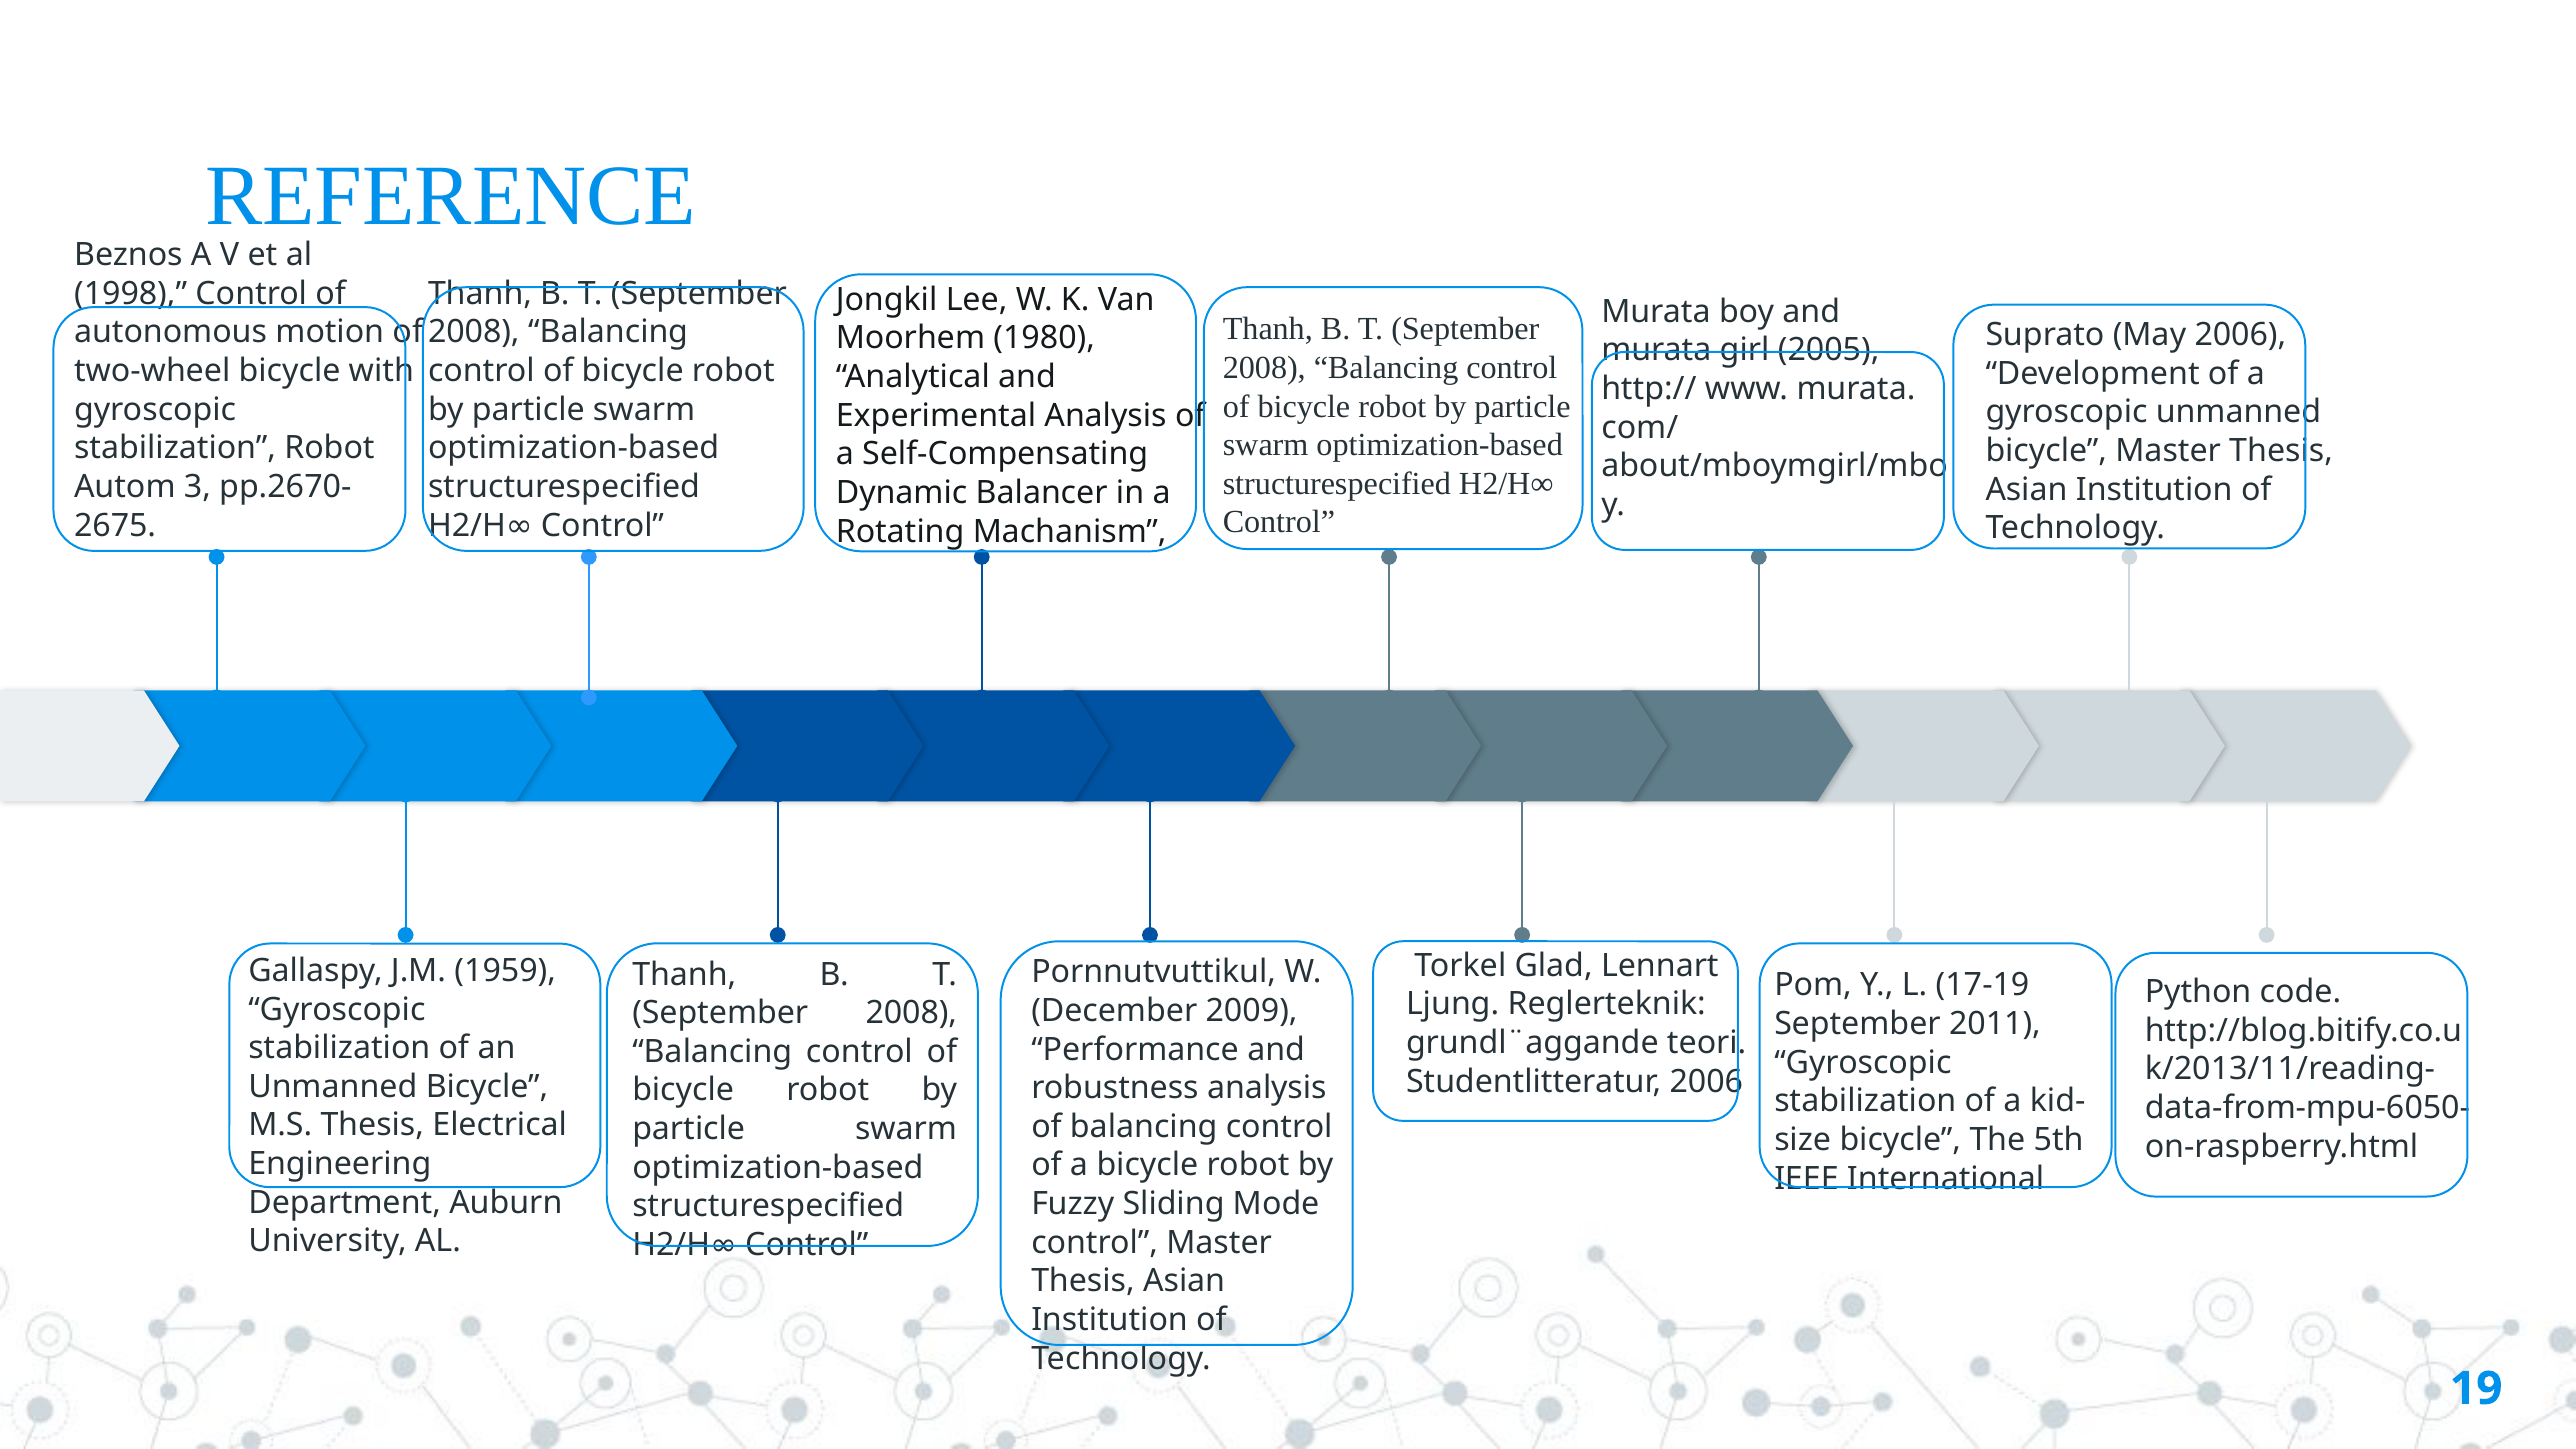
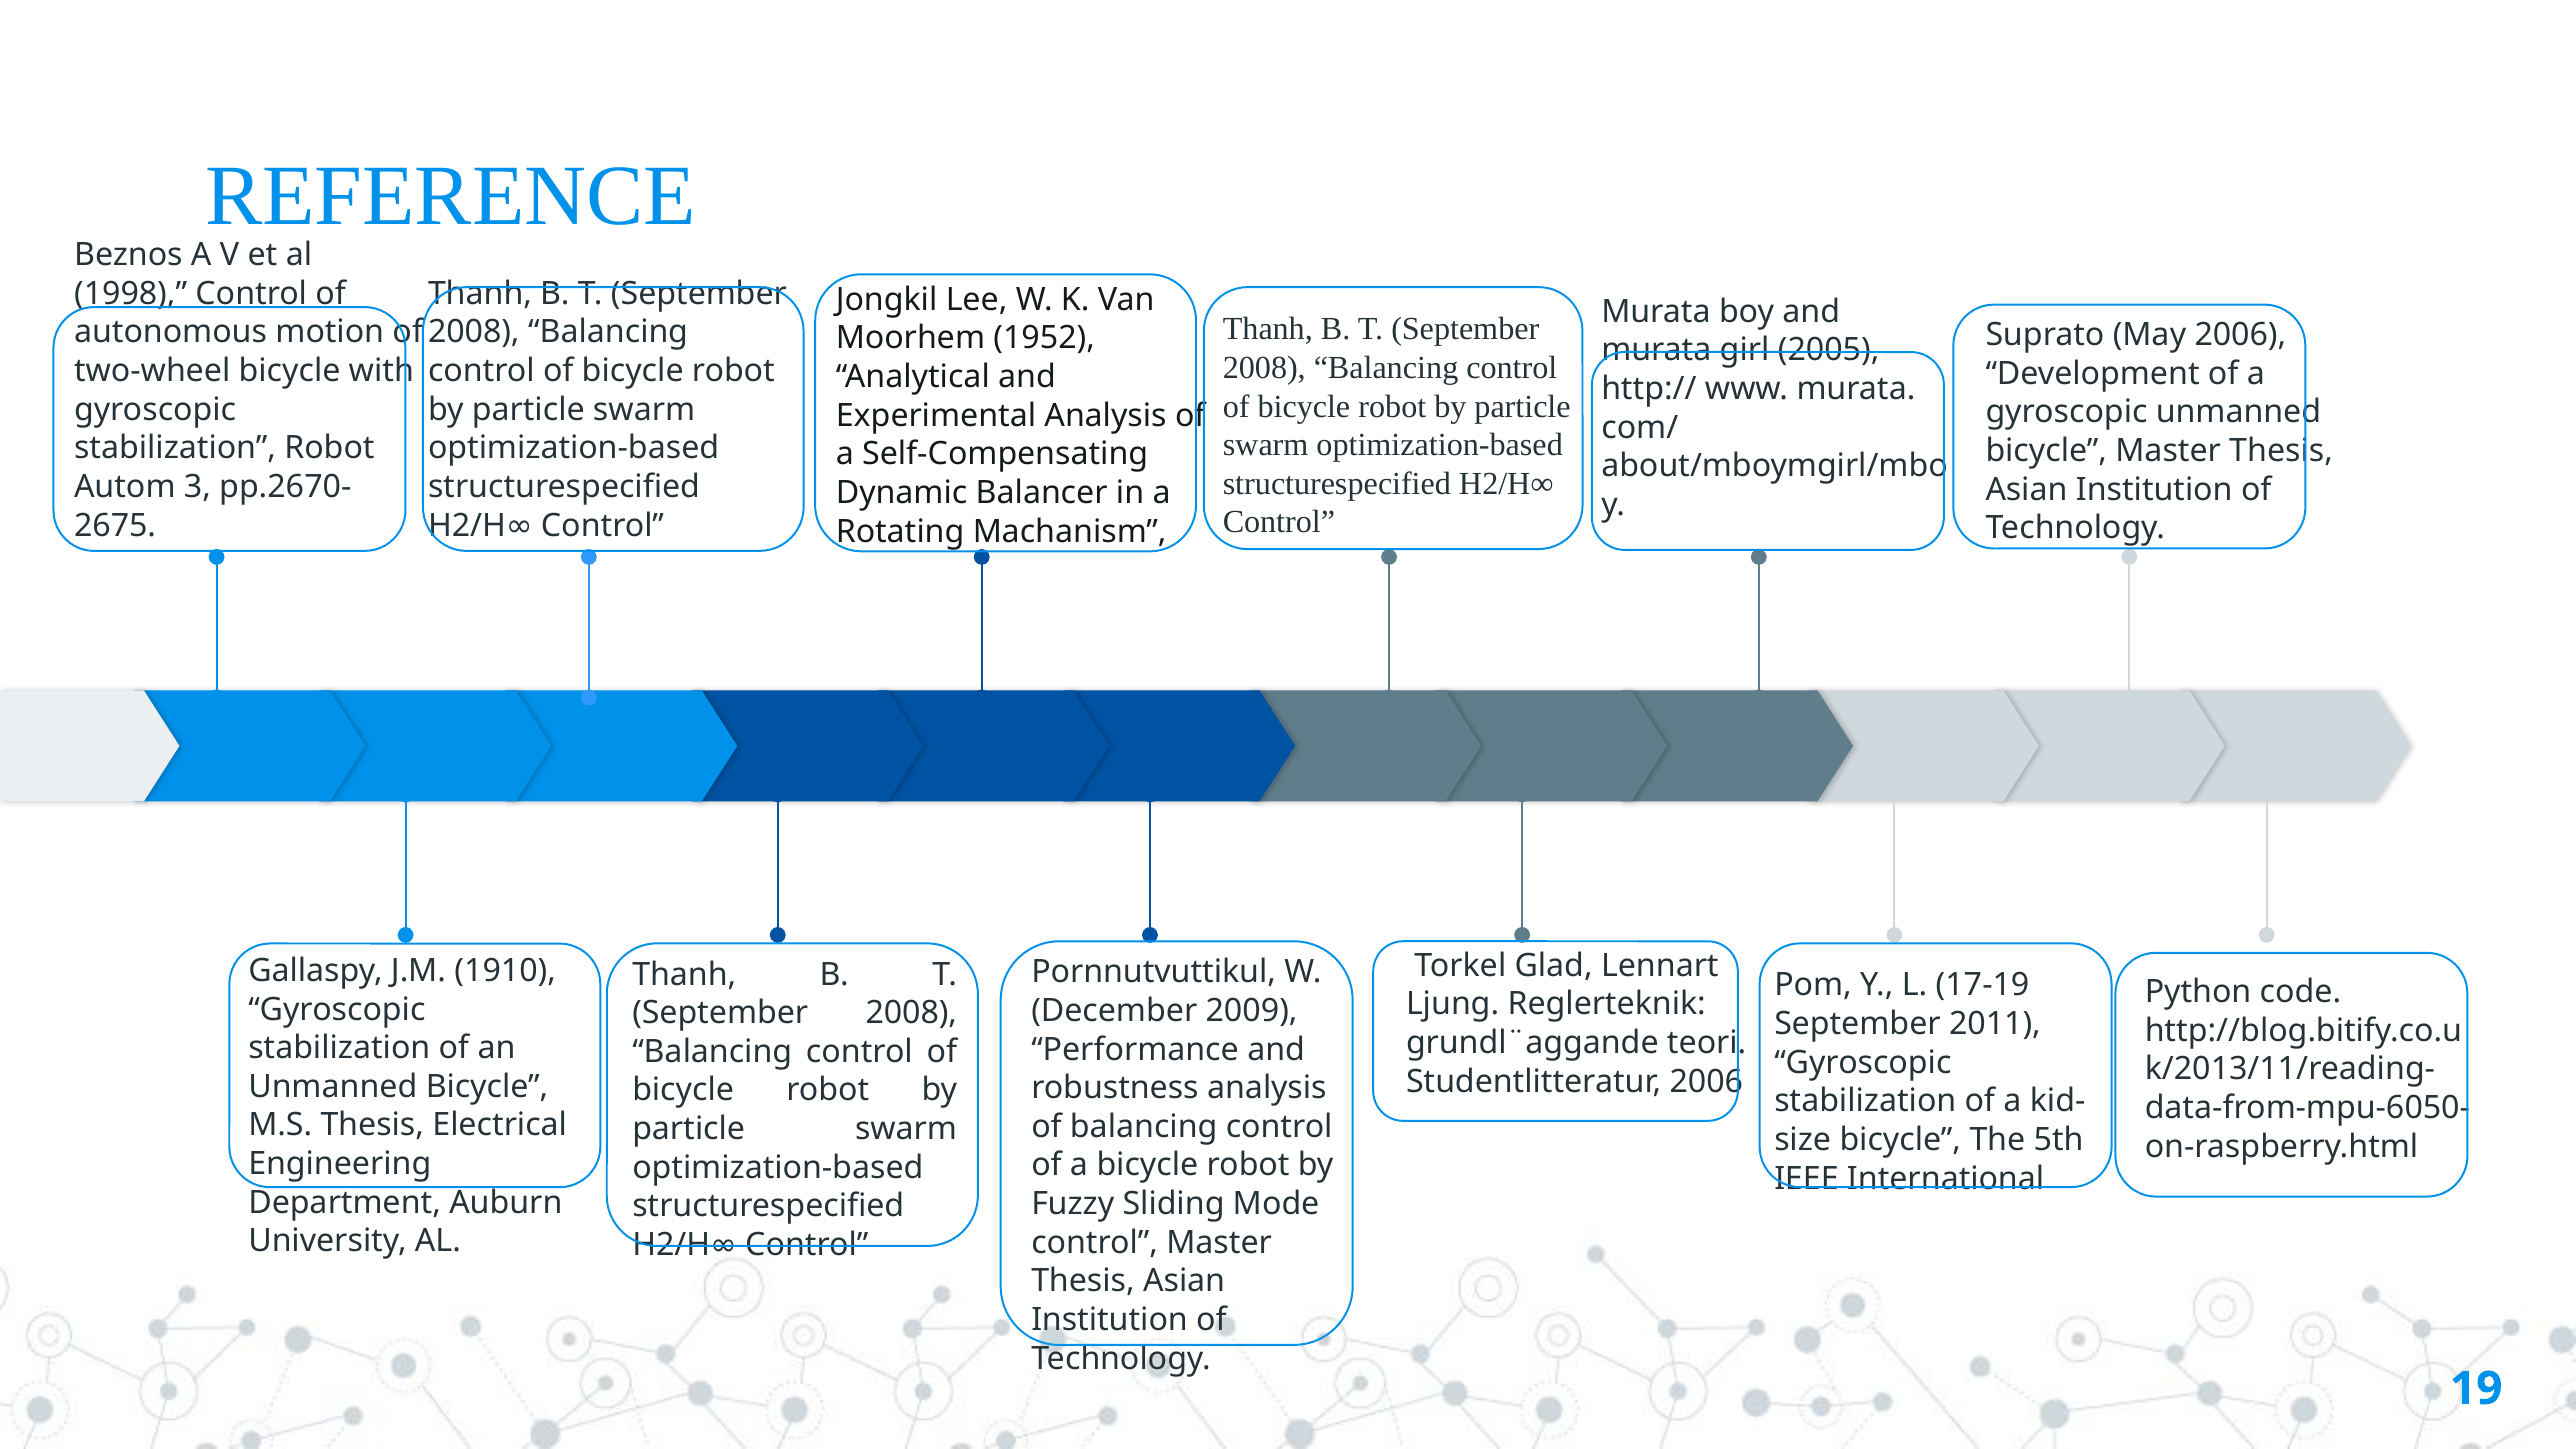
1980: 1980 -> 1952
1959: 1959 -> 1910
